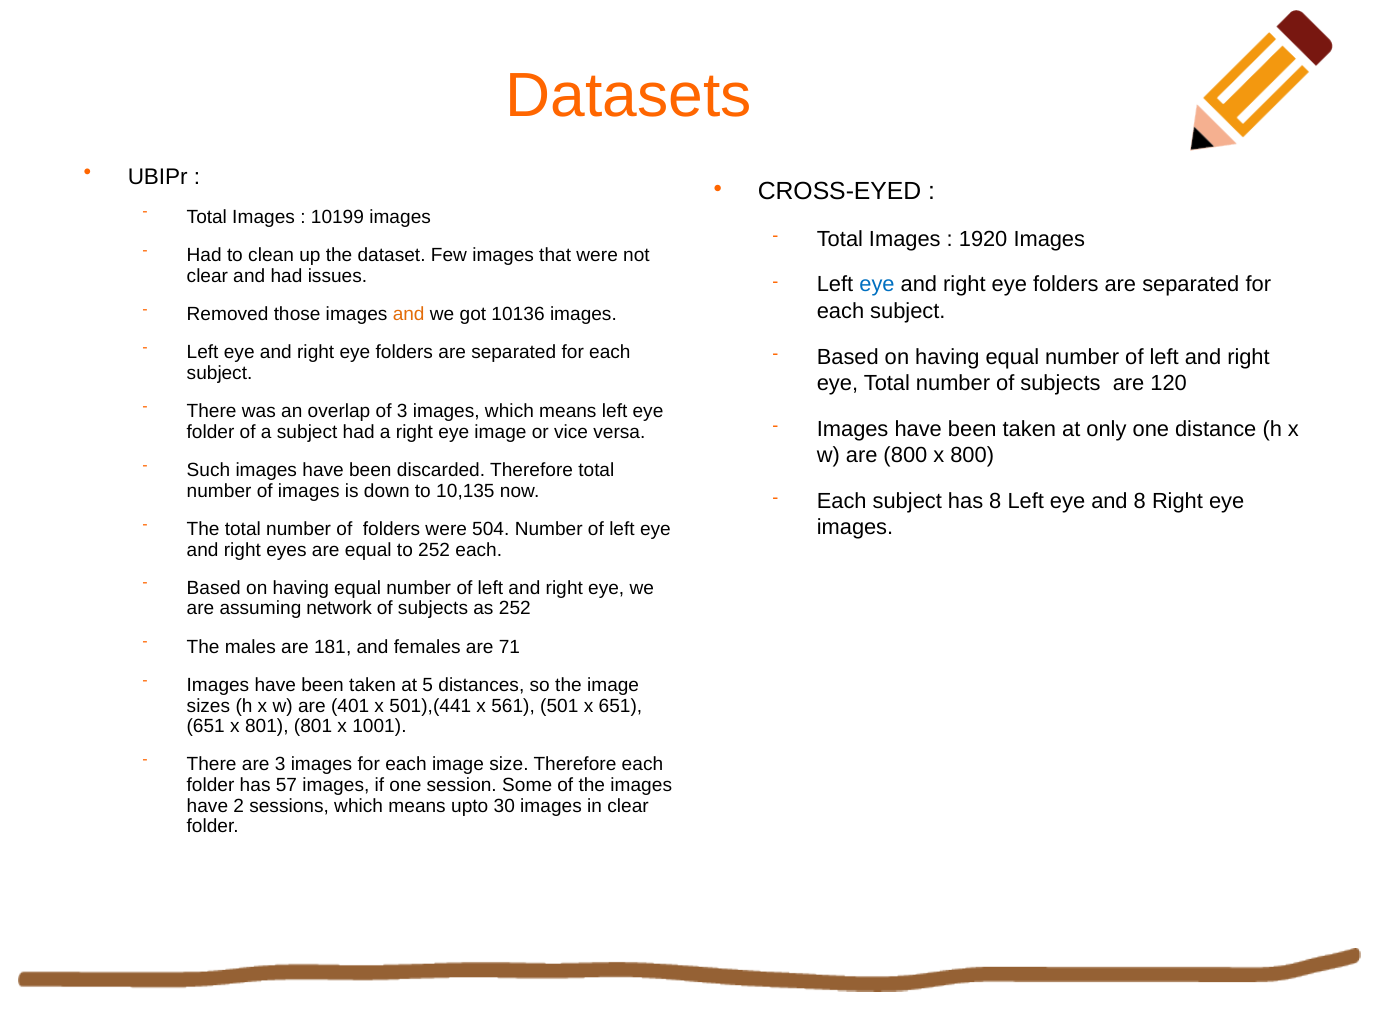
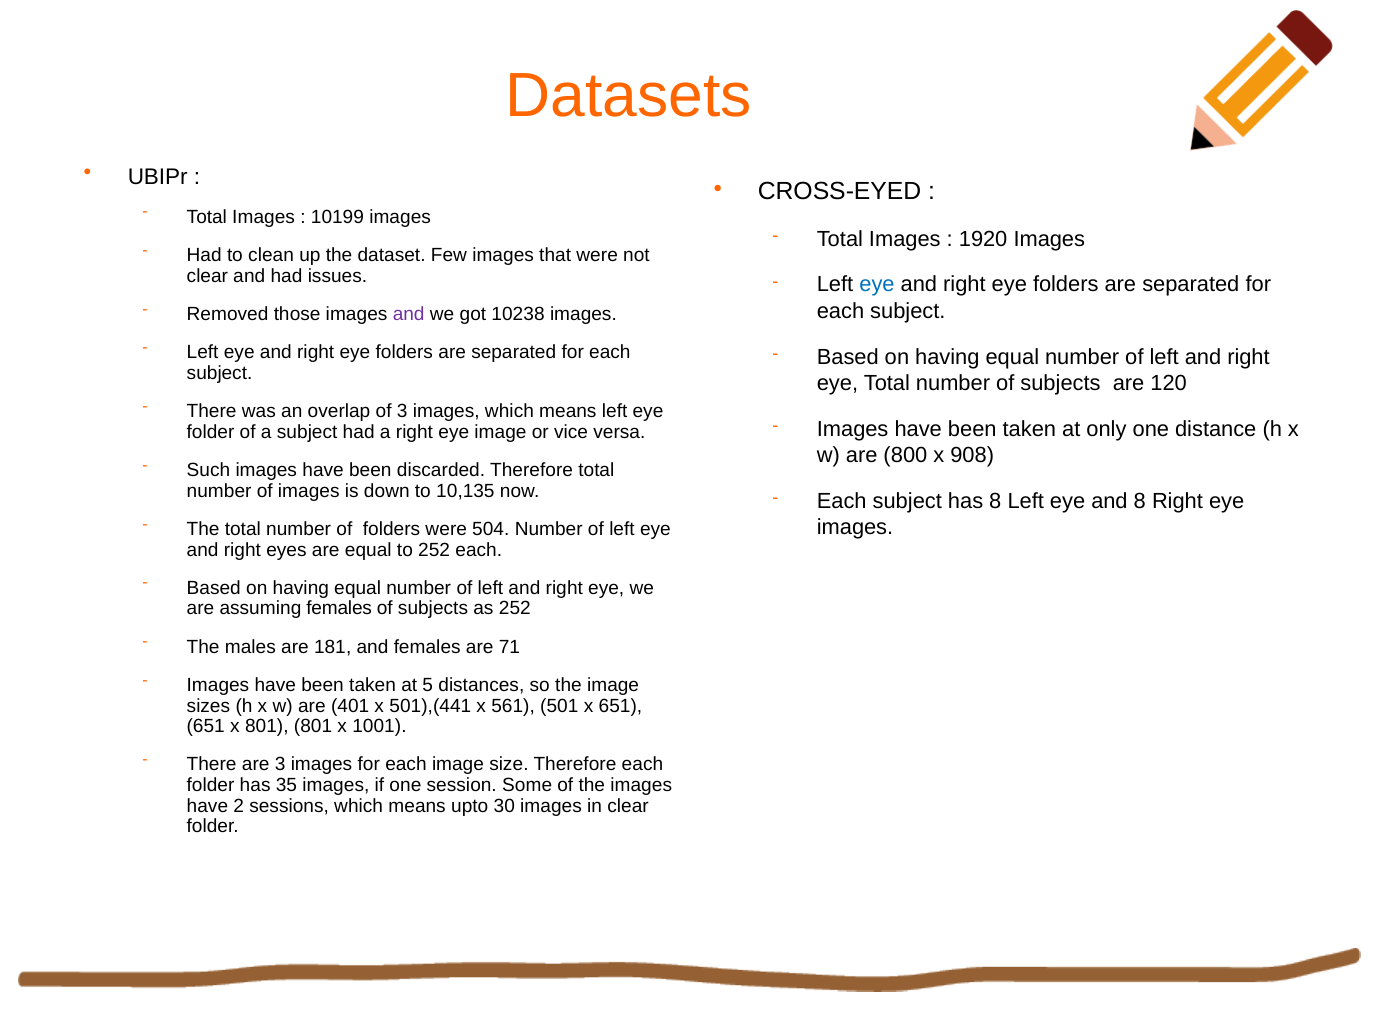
and at (409, 314) colour: orange -> purple
10136: 10136 -> 10238
x 800: 800 -> 908
assuming network: network -> females
57: 57 -> 35
